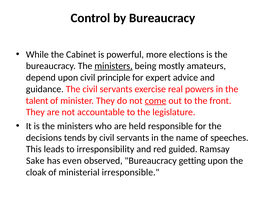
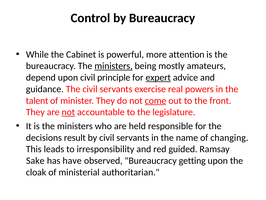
elections: elections -> attention
expert underline: none -> present
not at (68, 112) underline: none -> present
tends: tends -> result
speeches: speeches -> changing
even: even -> have
irresponsible: irresponsible -> authoritarian
